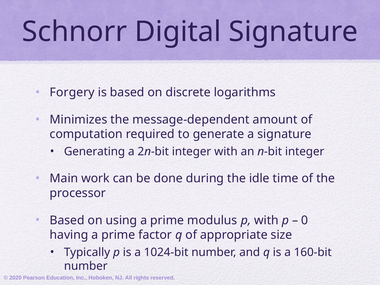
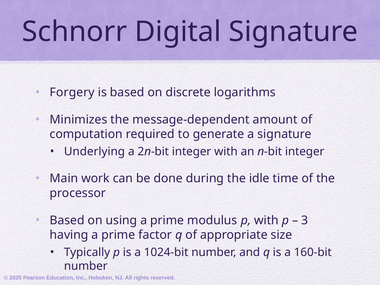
Generating: Generating -> Underlying
0: 0 -> 3
